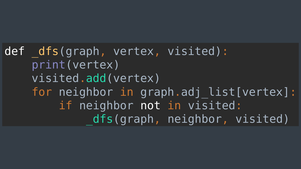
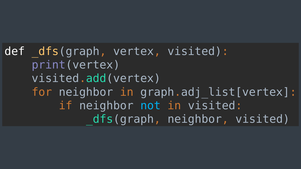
not colour: white -> light blue
